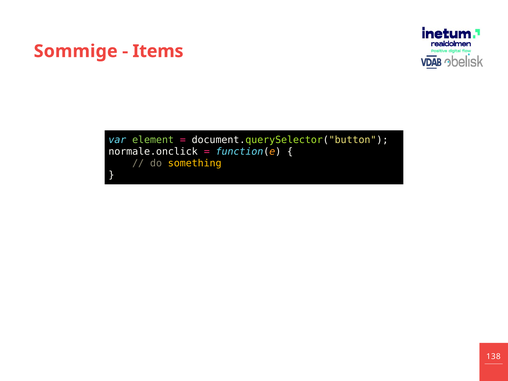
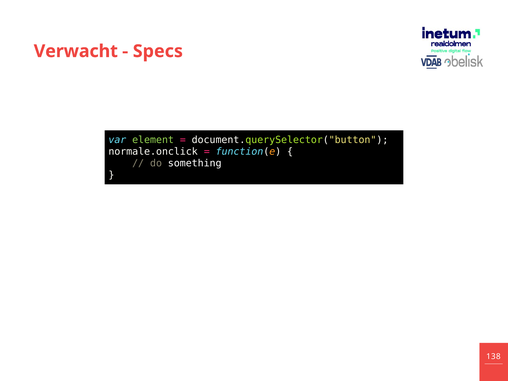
Sommige: Sommige -> Verwacht
Items: Items -> Specs
something colour: yellow -> white
